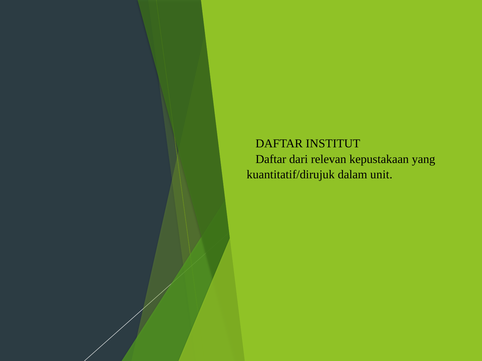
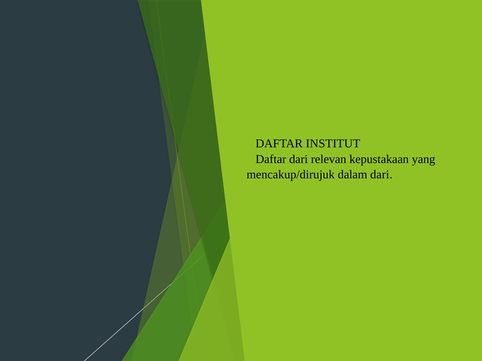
kuantitatif/dirujuk: kuantitatif/dirujuk -> mencakup/dirujuk
dalam unit: unit -> dari
